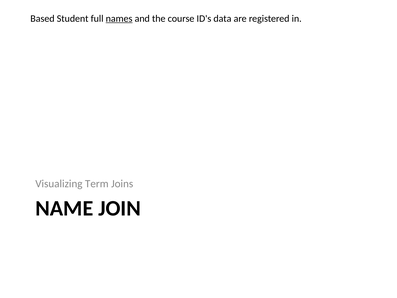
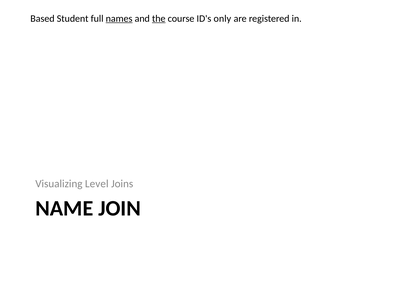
the underline: none -> present
data: data -> only
Term: Term -> Level
